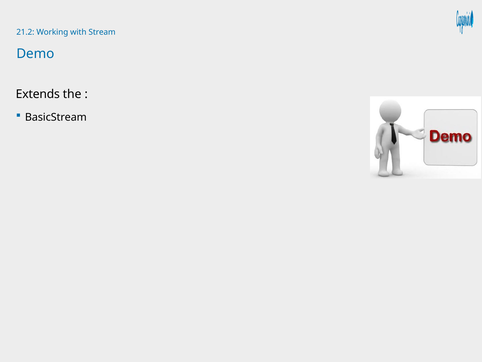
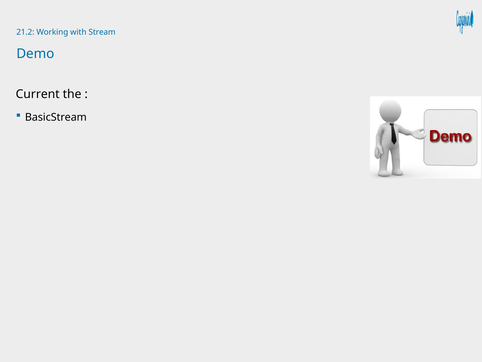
Extends: Extends -> Current
